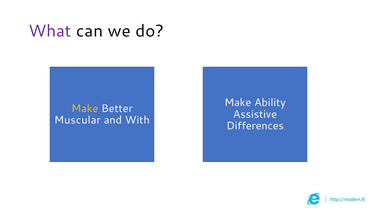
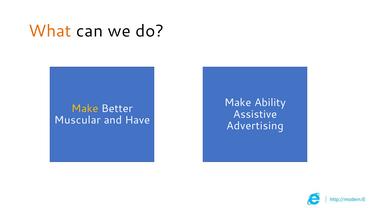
What colour: purple -> orange
With: With -> Have
Differences: Differences -> Advertising
